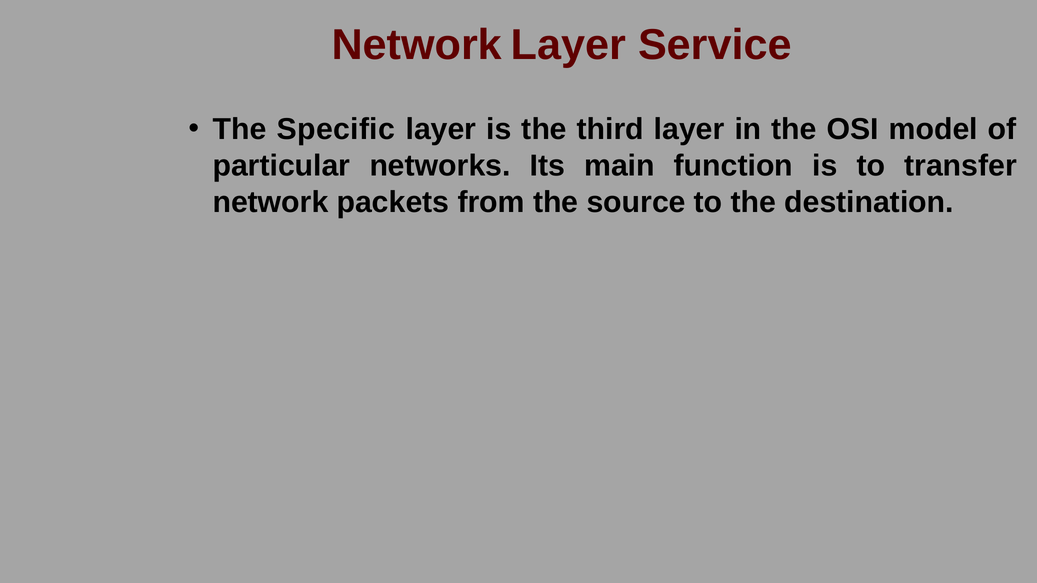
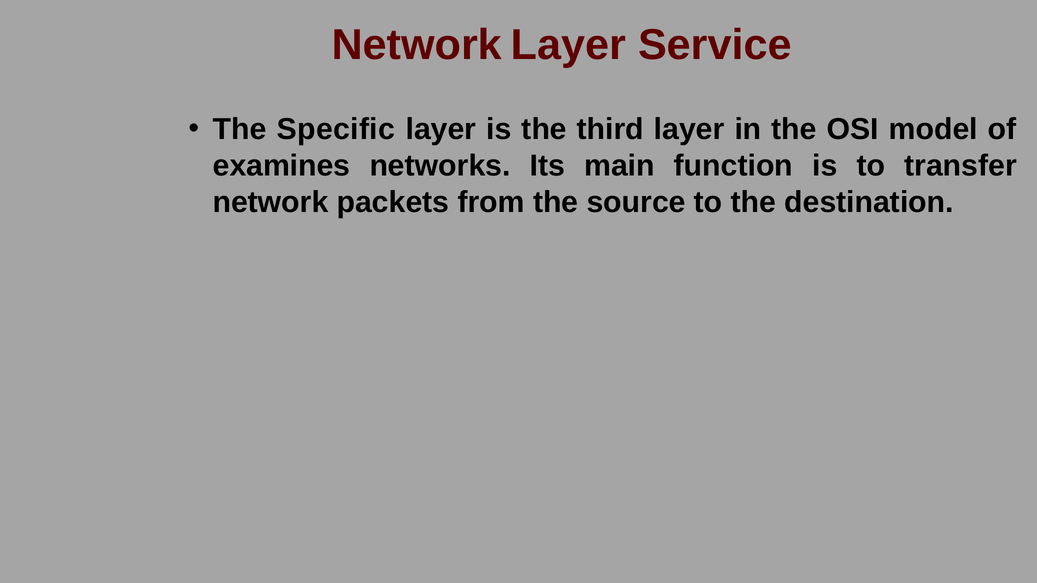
particular: particular -> examines
